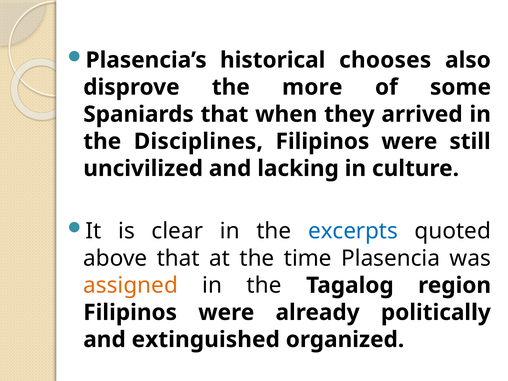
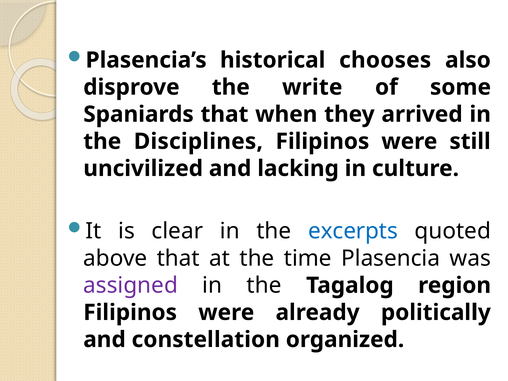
more: more -> write
assigned colour: orange -> purple
extinguished: extinguished -> constellation
